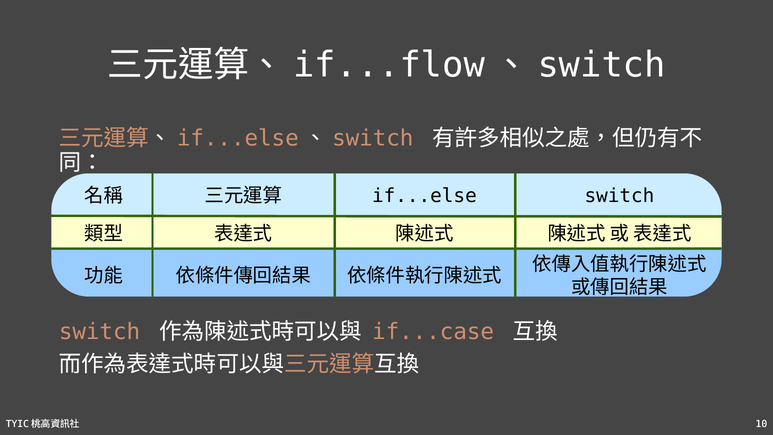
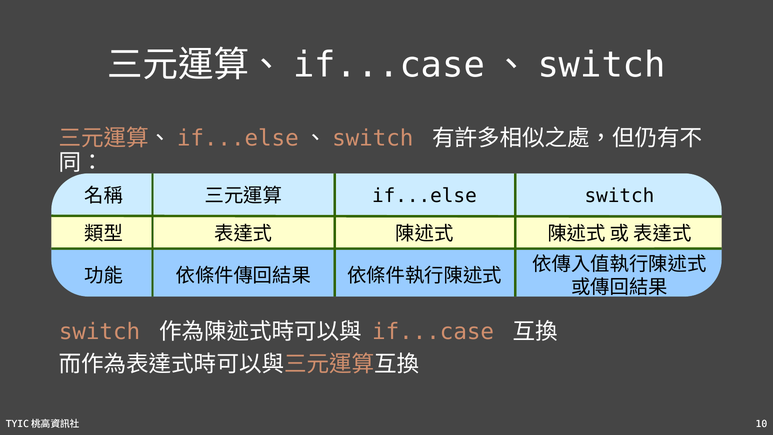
if...flow at (389, 65): if...flow -> if...case
